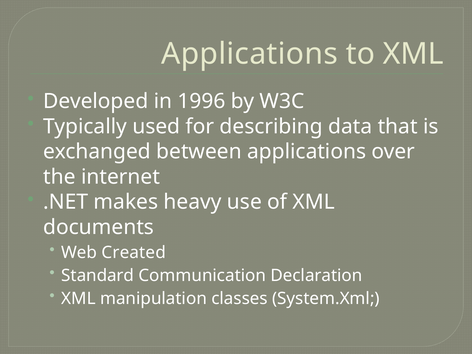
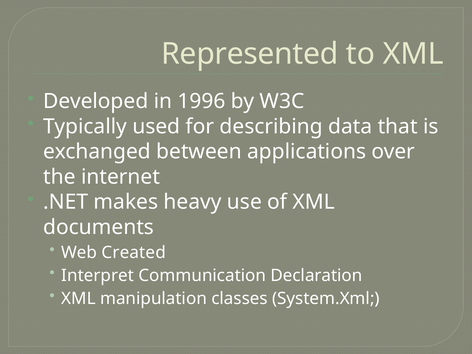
Applications at (250, 54): Applications -> Represented
Standard: Standard -> Interpret
